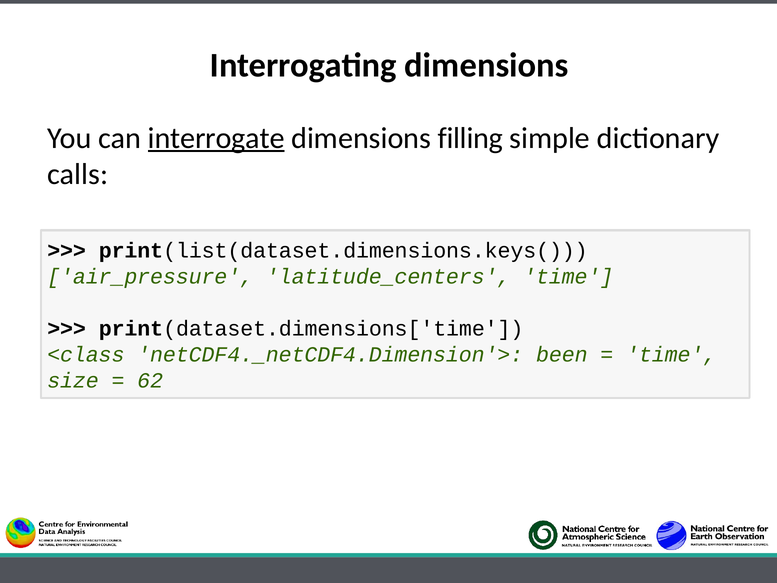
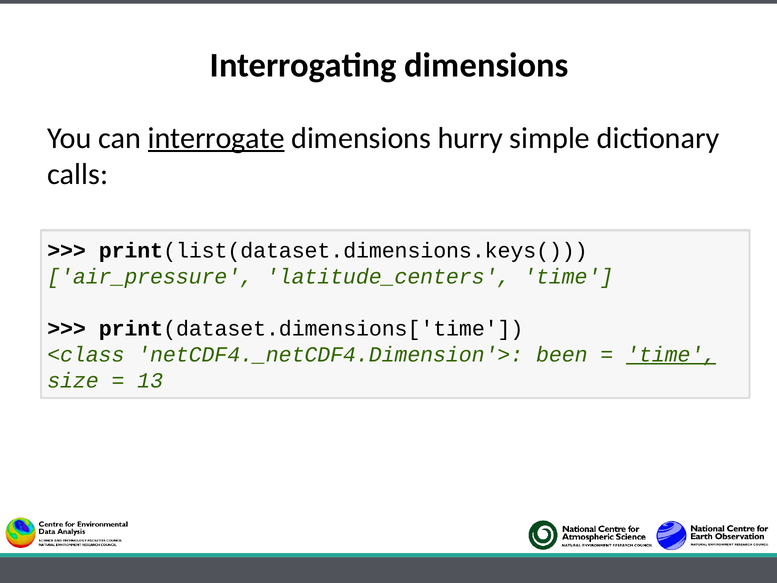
filling: filling -> hurry
time at (671, 354) underline: none -> present
62: 62 -> 13
